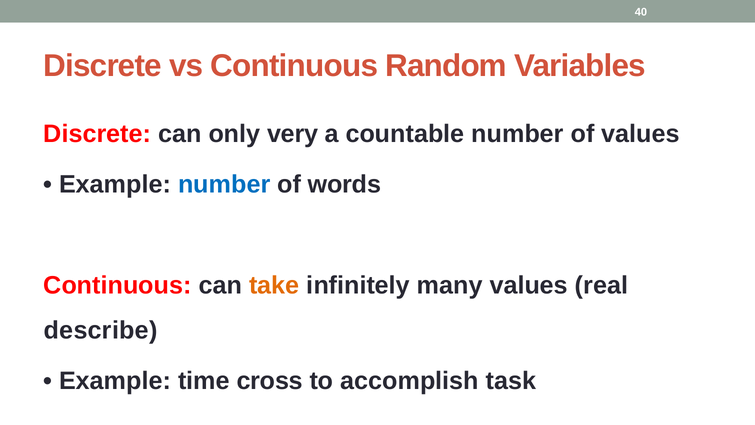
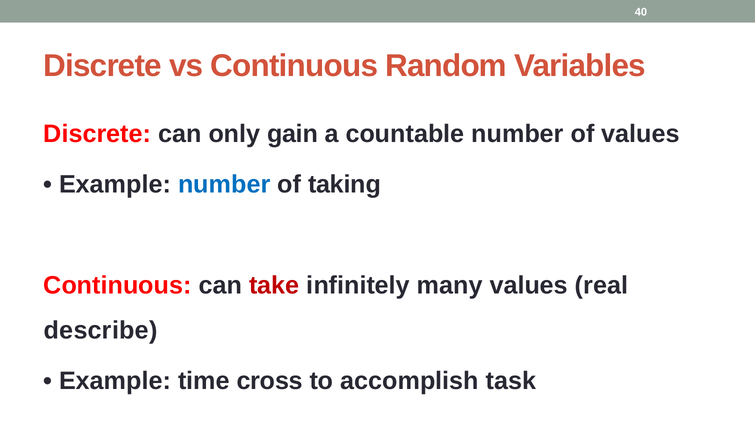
very: very -> gain
words: words -> taking
take colour: orange -> red
